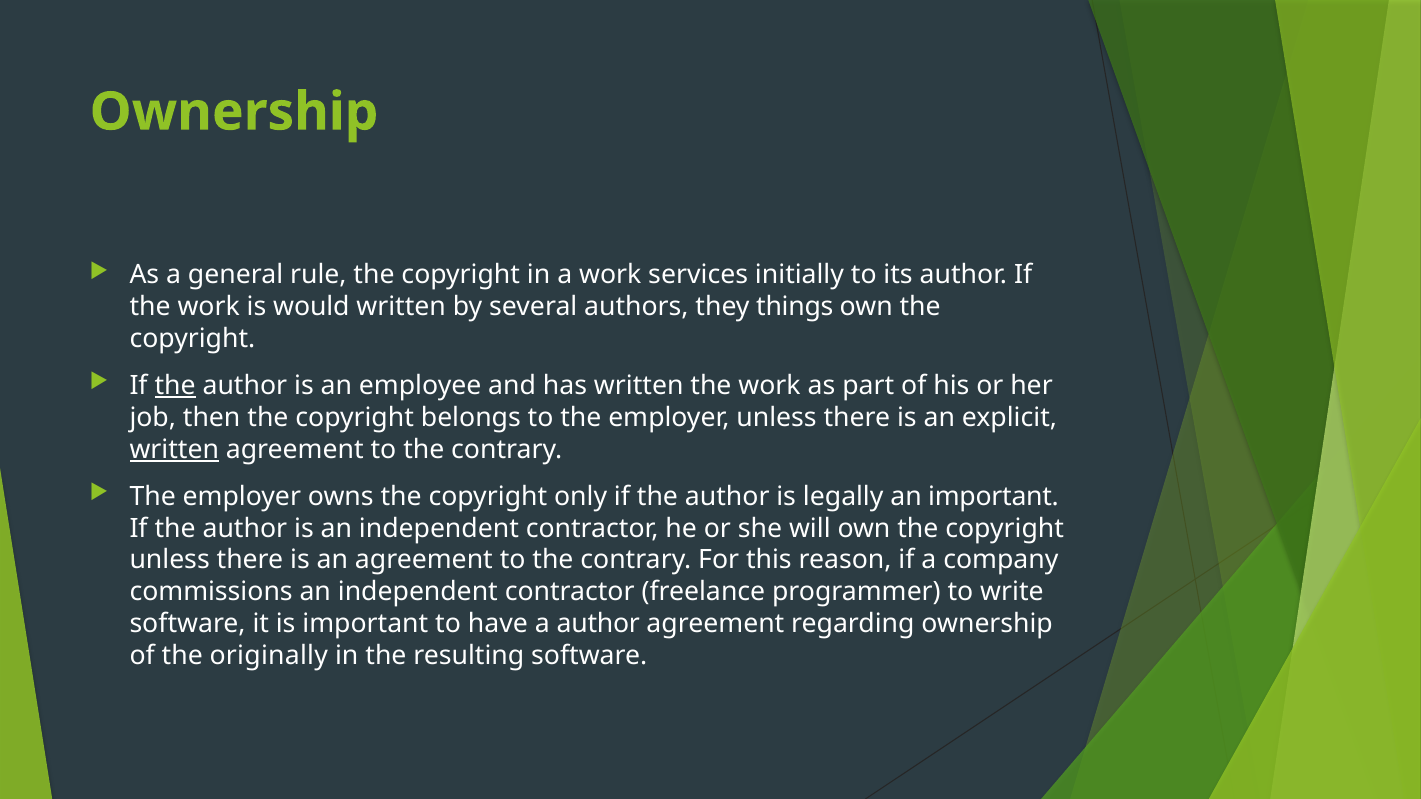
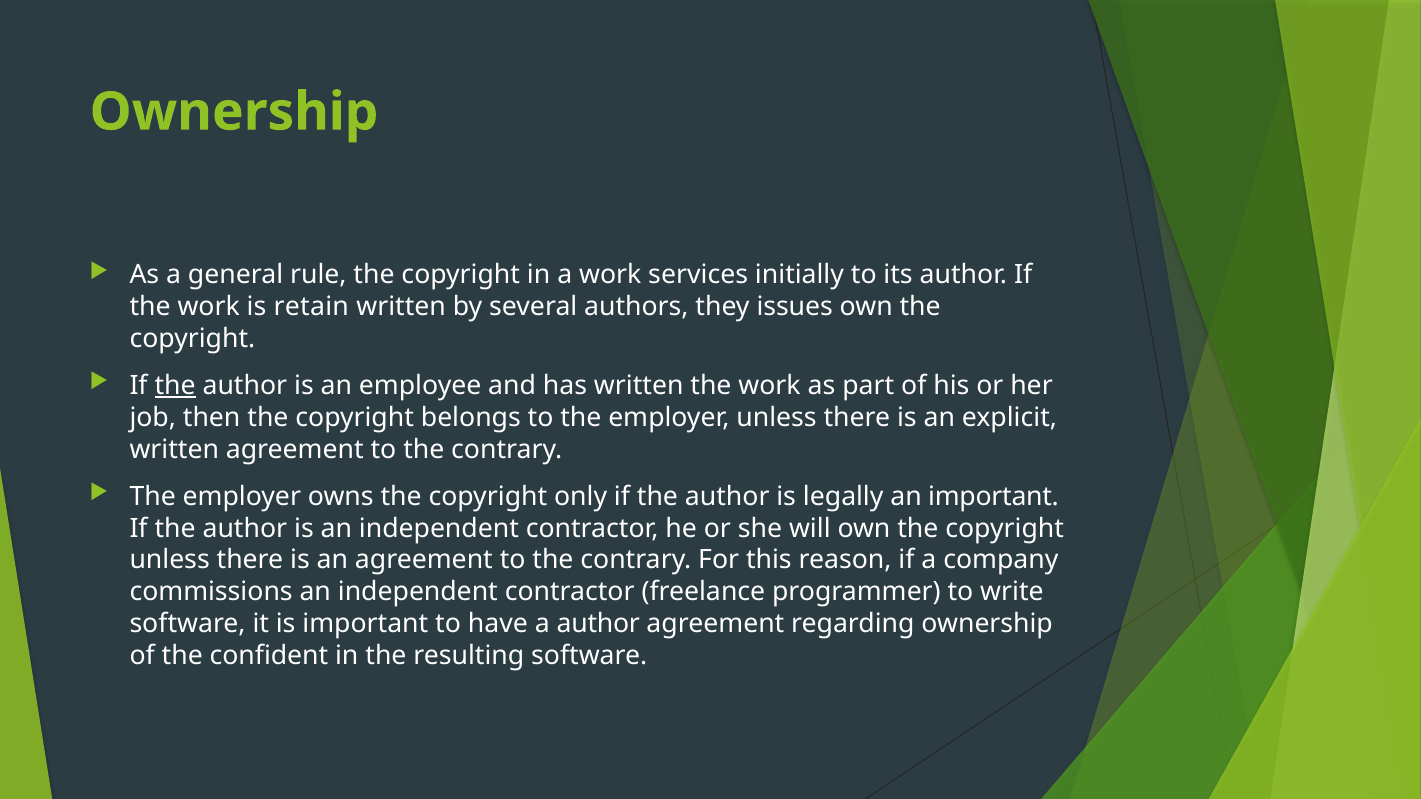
would: would -> retain
things: things -> issues
written at (174, 450) underline: present -> none
originally: originally -> confident
